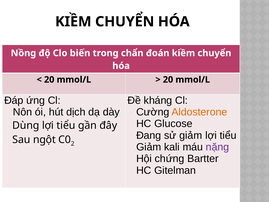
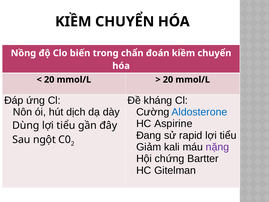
Aldosterone colour: orange -> blue
Glucose: Glucose -> Aspirine
sử giảm: giảm -> rapid
